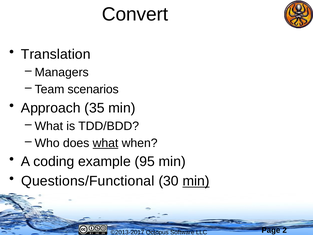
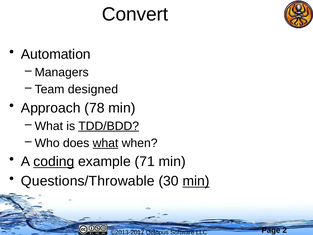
Translation: Translation -> Automation
scenarios: scenarios -> designed
35: 35 -> 78
TDD/BDD underline: none -> present
coding underline: none -> present
95: 95 -> 71
Questions/Functional: Questions/Functional -> Questions/Throwable
